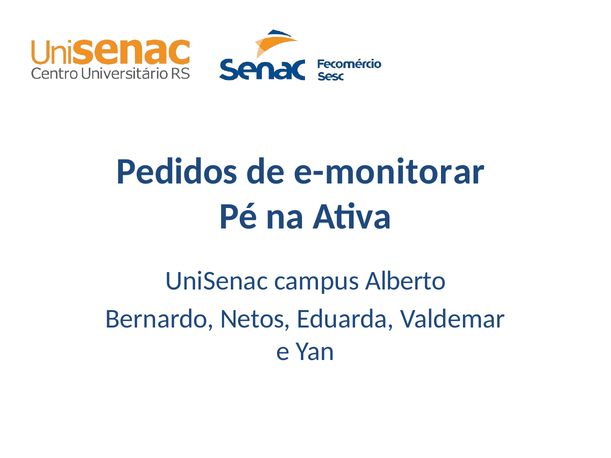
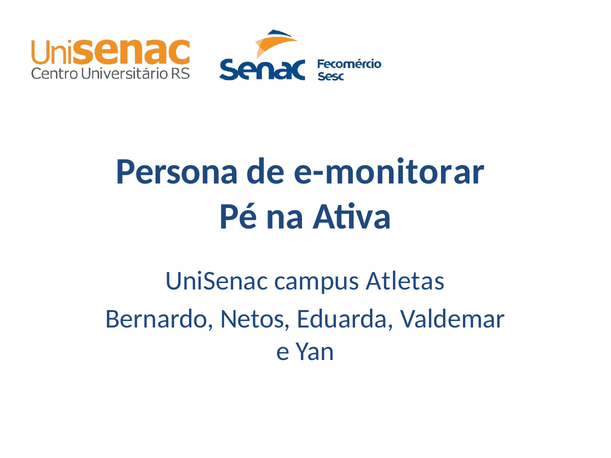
Pedidos: Pedidos -> Persona
Alberto: Alberto -> Atletas
